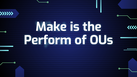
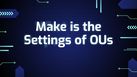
Perform: Perform -> Settings
